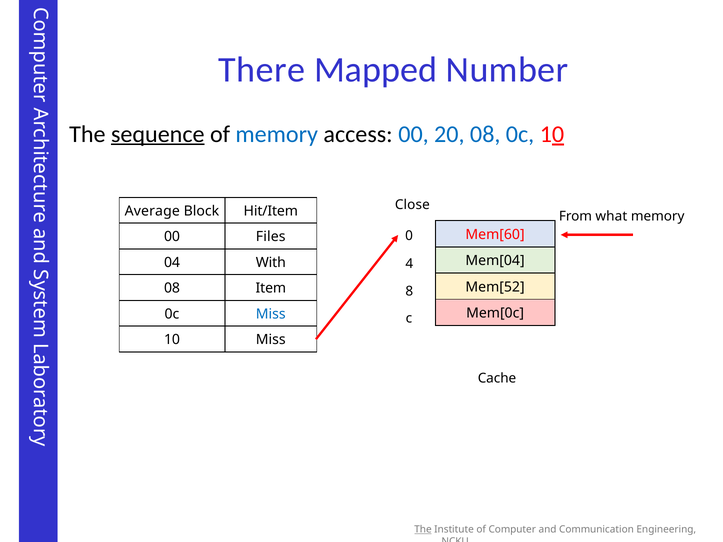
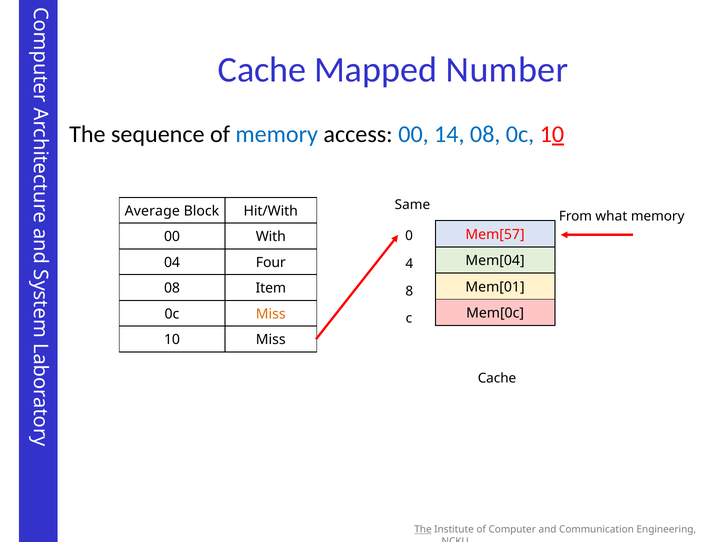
There at (262, 70): There -> Cache
sequence underline: present -> none
20: 20 -> 14
Close: Close -> Same
Hit/Item: Hit/Item -> Hit/With
Mem[60: Mem[60 -> Mem[57
Files: Files -> With
With: With -> Four
Mem[52: Mem[52 -> Mem[01
Miss at (271, 314) colour: blue -> orange
